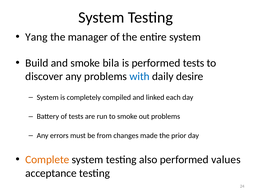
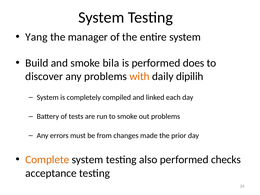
performed tests: tests -> does
with colour: blue -> orange
desire: desire -> dipilih
values: values -> checks
